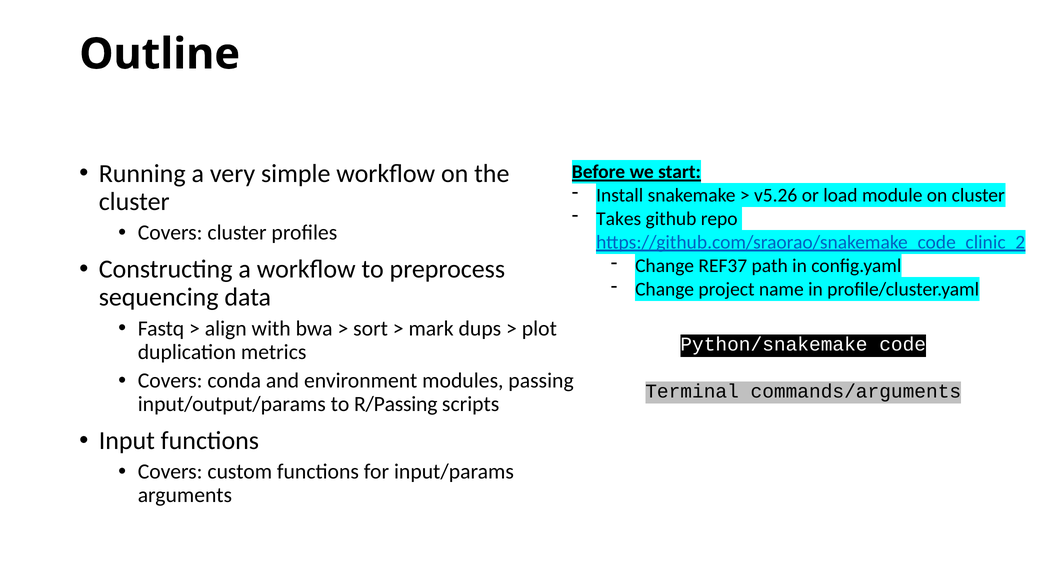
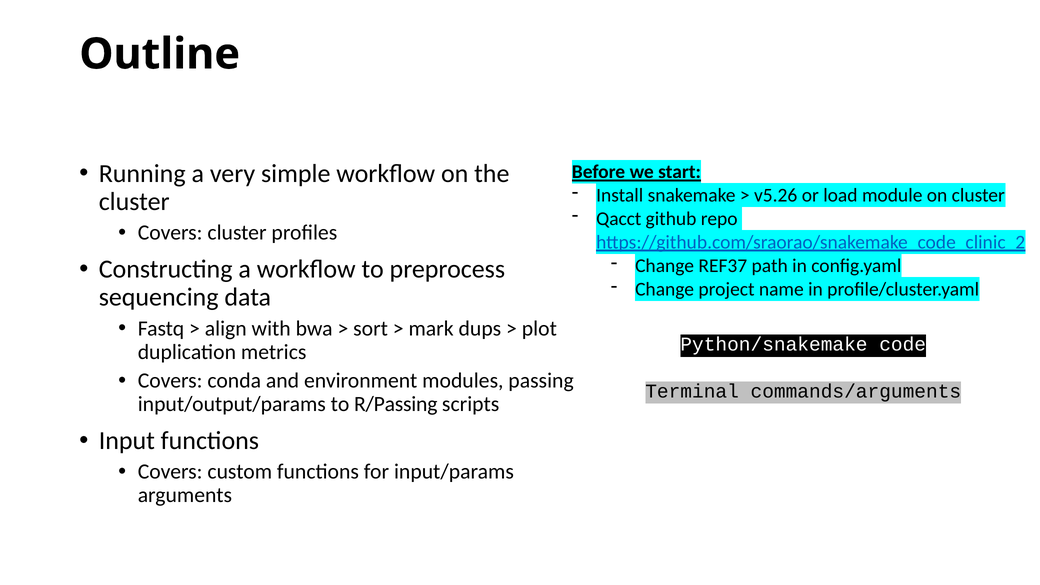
Takes: Takes -> Qacct
